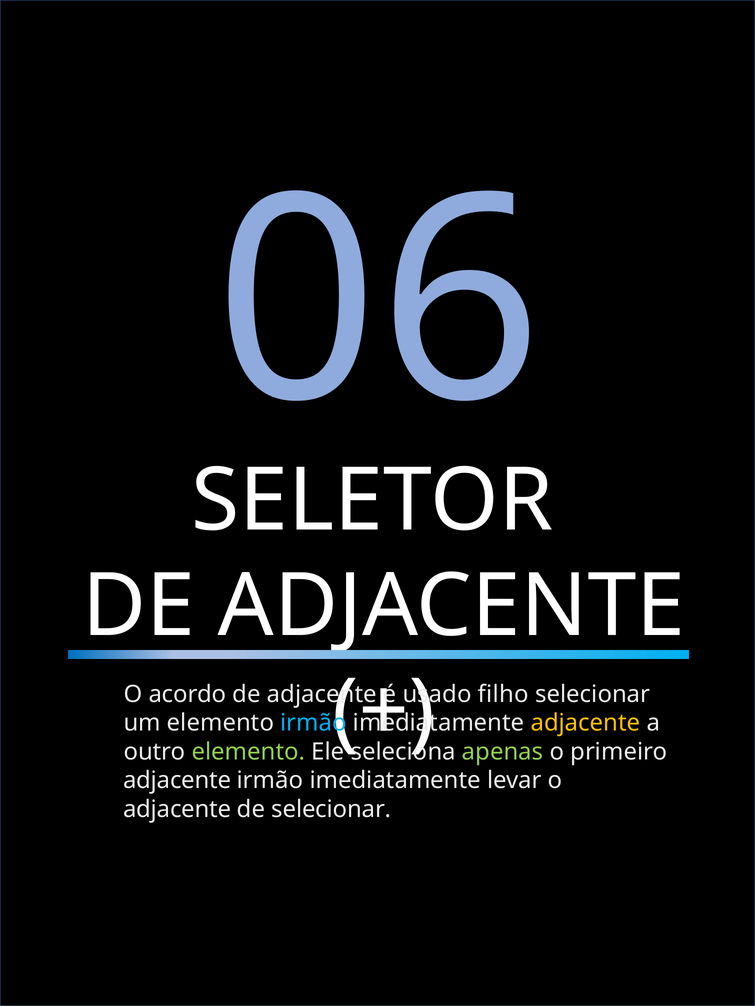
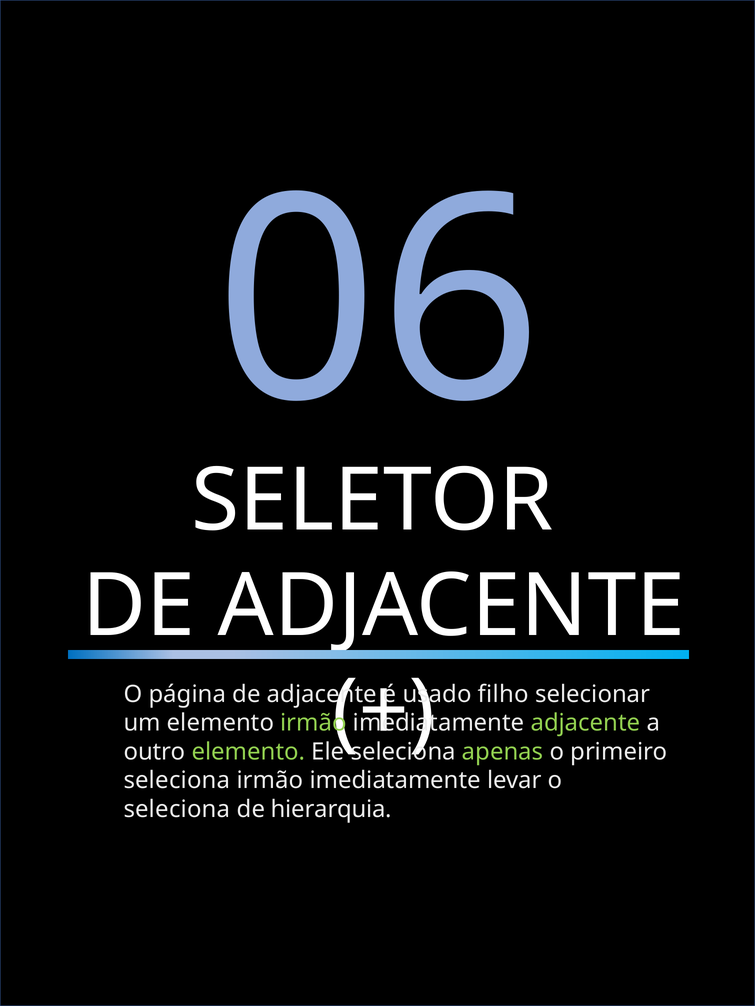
acordo: acordo -> página
irmão at (313, 723) colour: light blue -> light green
adjacente at (586, 723) colour: yellow -> light green
adjacente at (177, 781): adjacente -> seleciona
adjacente at (177, 810): adjacente -> seleciona
de selecionar: selecionar -> hierarquia
